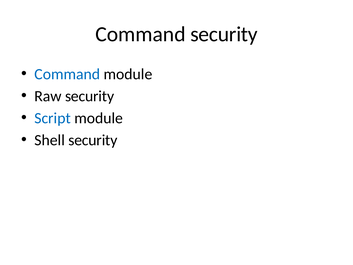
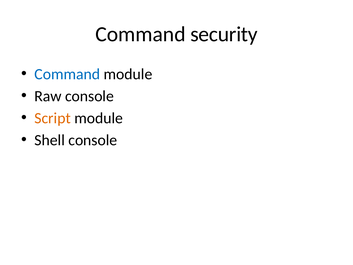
Raw security: security -> console
Script colour: blue -> orange
Shell security: security -> console
